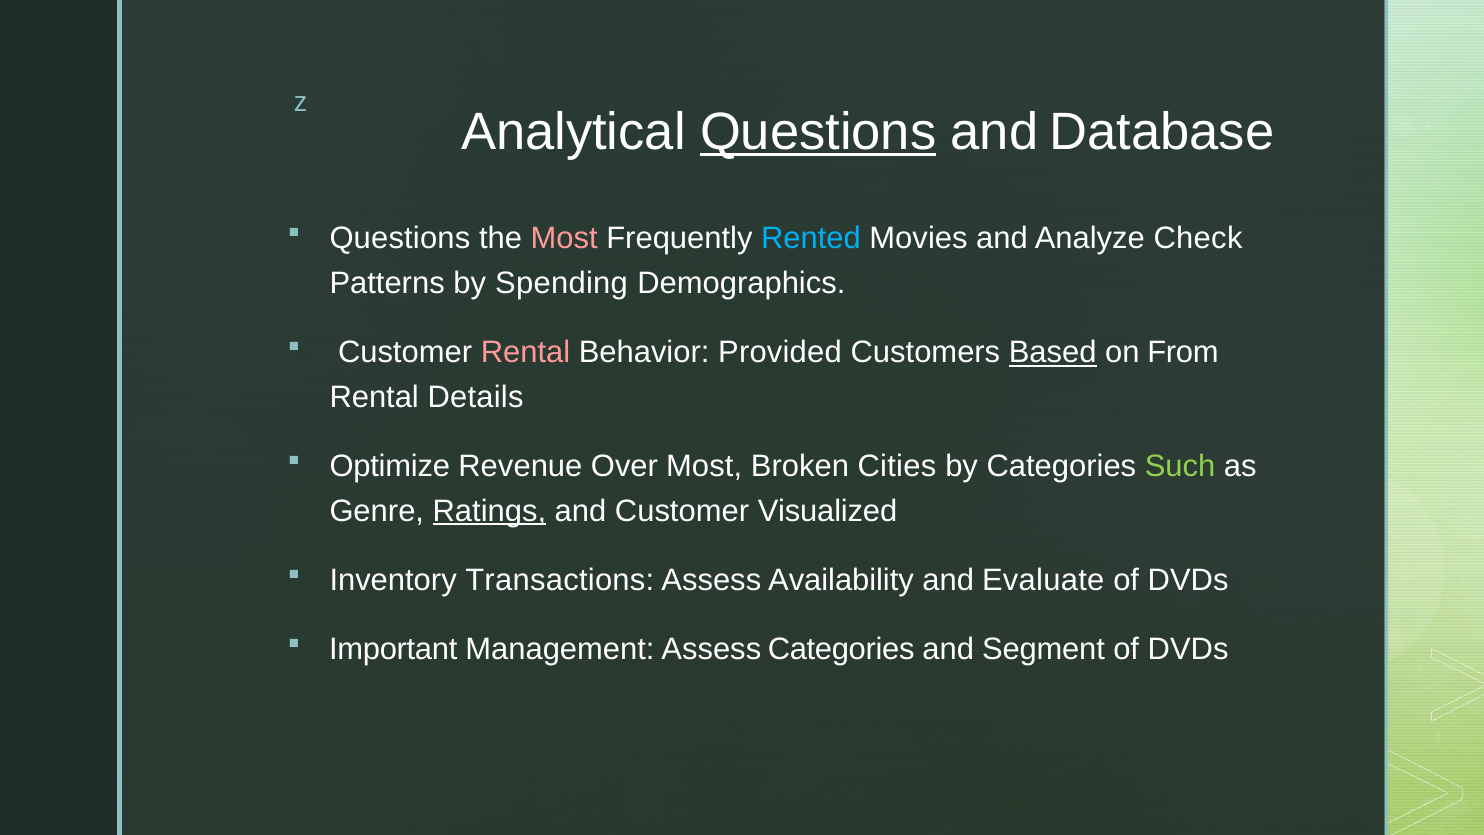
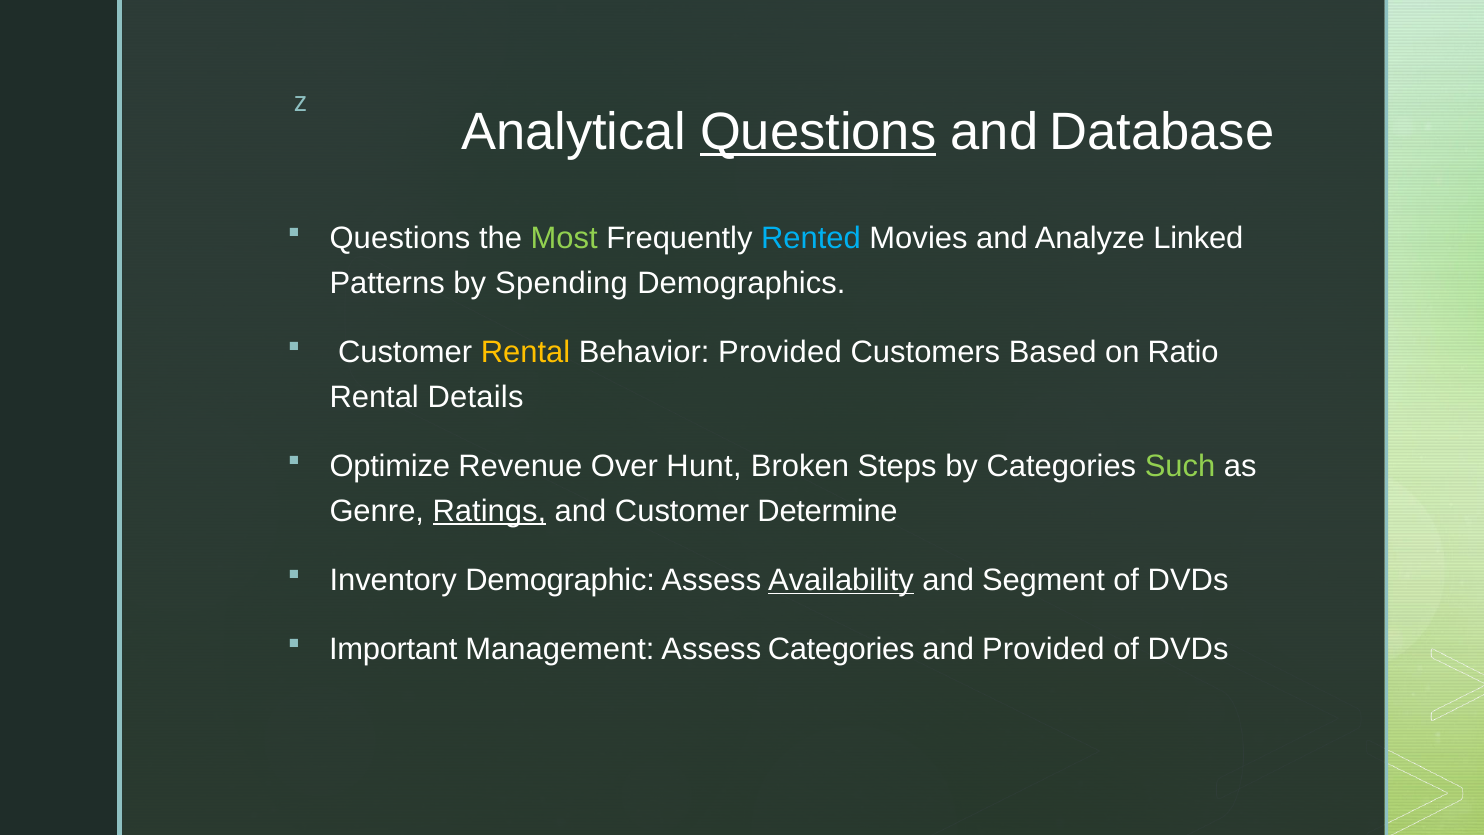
Most at (564, 238) colour: pink -> light green
Check: Check -> Linked
Rental at (525, 352) colour: pink -> yellow
Based underline: present -> none
From: From -> Ratio
Over Most: Most -> Hunt
Cities: Cities -> Steps
Visualized: Visualized -> Determine
Transactions: Transactions -> Demographic
Availability underline: none -> present
Evaluate: Evaluate -> Segment
and Segment: Segment -> Provided
